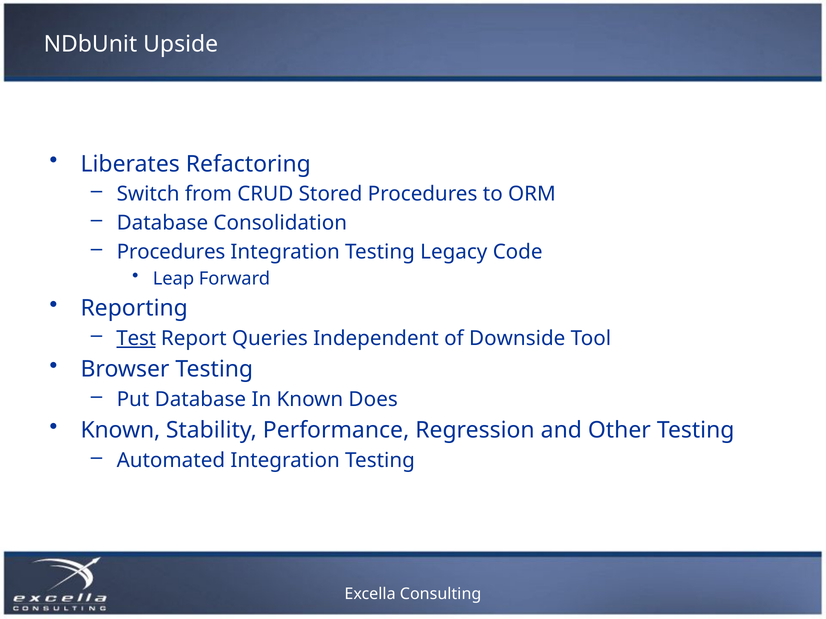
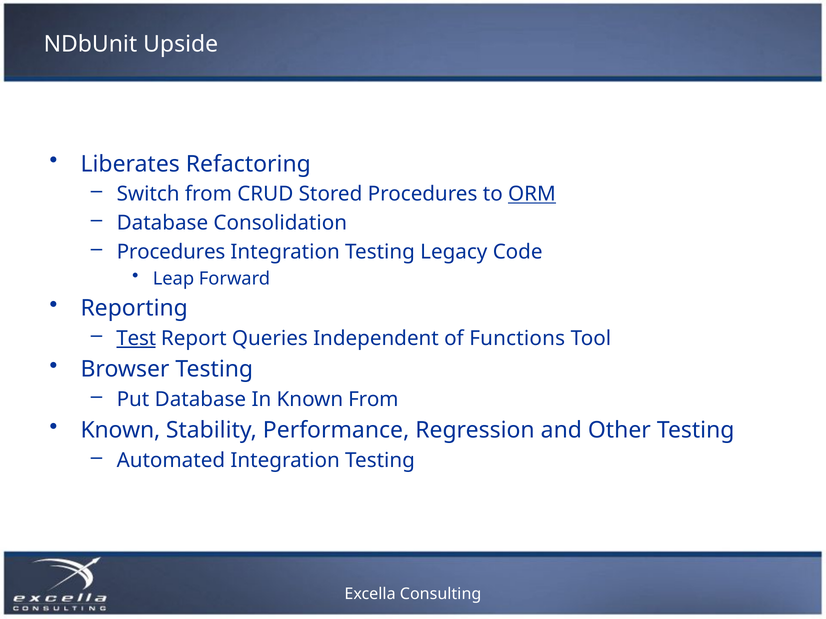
ORM underline: none -> present
Downside: Downside -> Functions
Known Does: Does -> From
